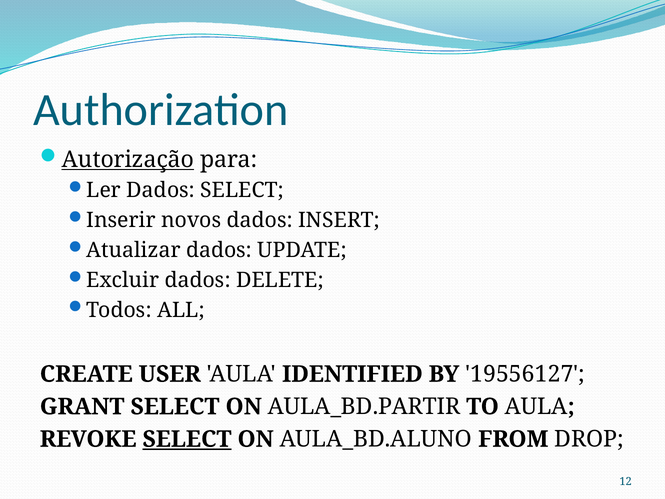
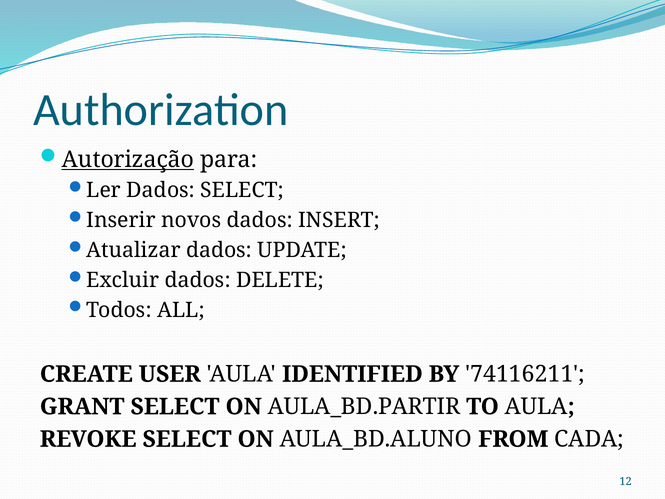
19556127: 19556127 -> 74116211
SELECT at (187, 439) underline: present -> none
DROP: DROP -> CADA
